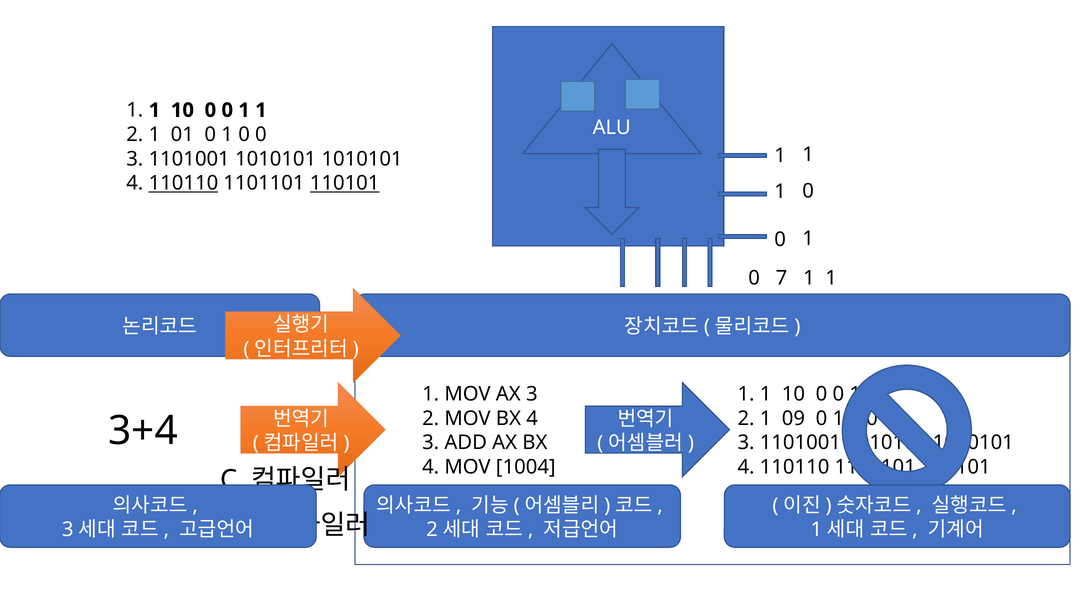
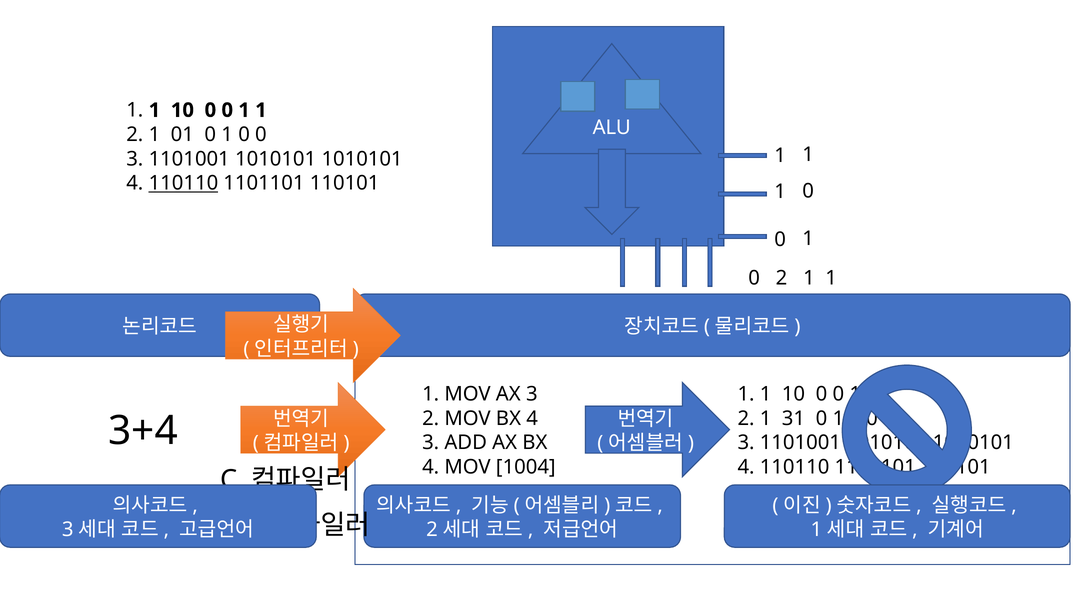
110101 at (345, 183) underline: present -> none
0 7: 7 -> 2
09: 09 -> 31
